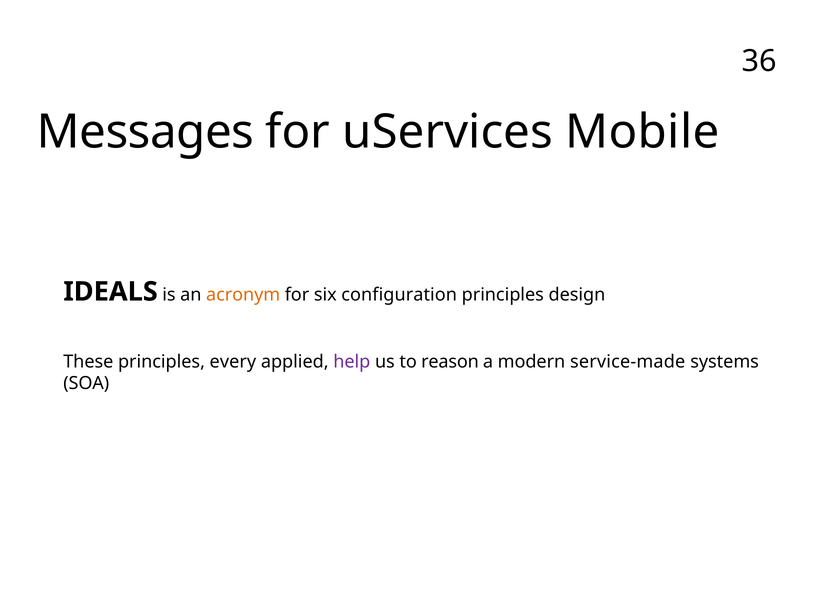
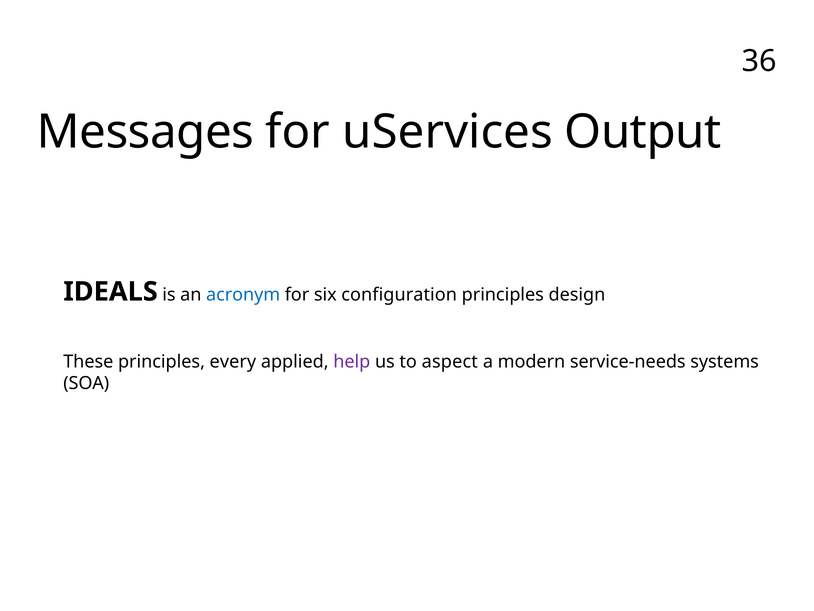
Mobile: Mobile -> Output
acronym colour: orange -> blue
reason: reason -> aspect
service-made: service-made -> service-needs
